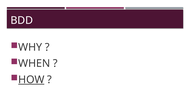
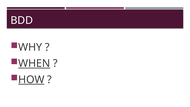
WHEN underline: none -> present
